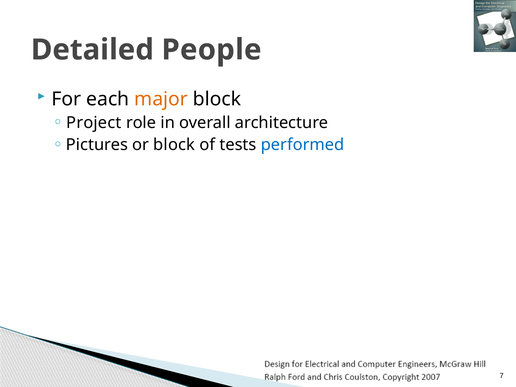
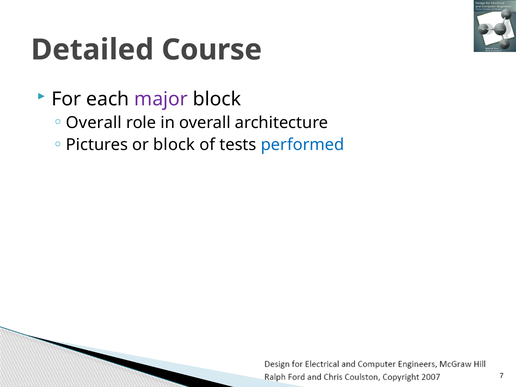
People: People -> Course
major colour: orange -> purple
Project at (94, 123): Project -> Overall
